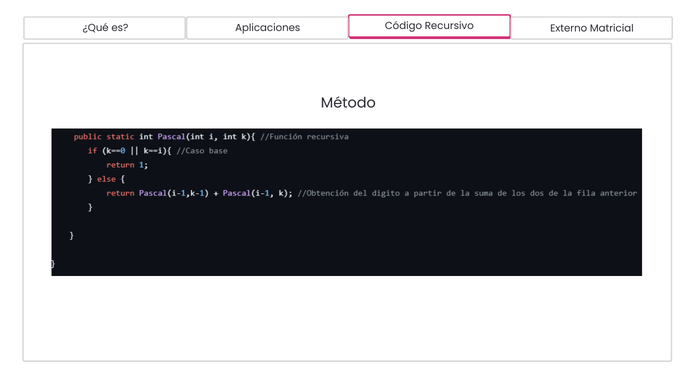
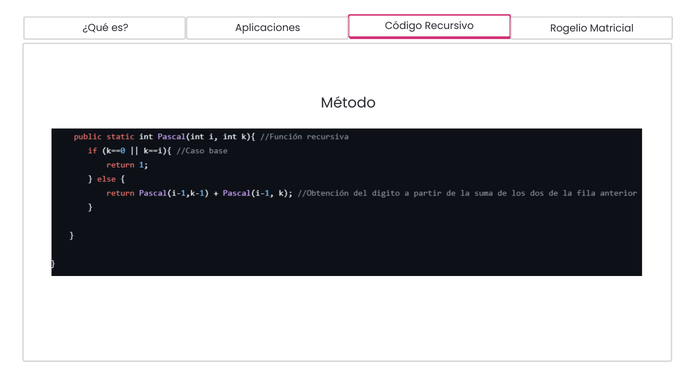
Externo: Externo -> Rogelio
